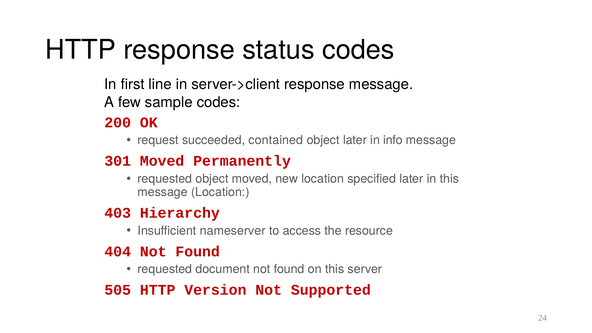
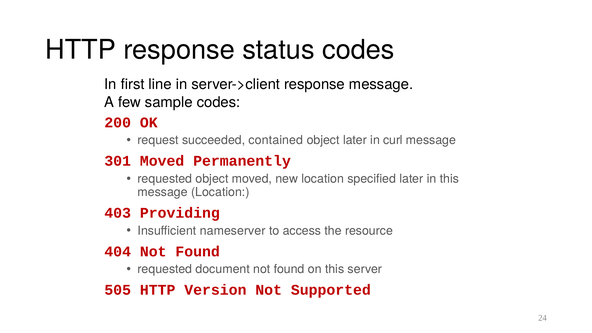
info: info -> curl
Hierarchy: Hierarchy -> Providing
